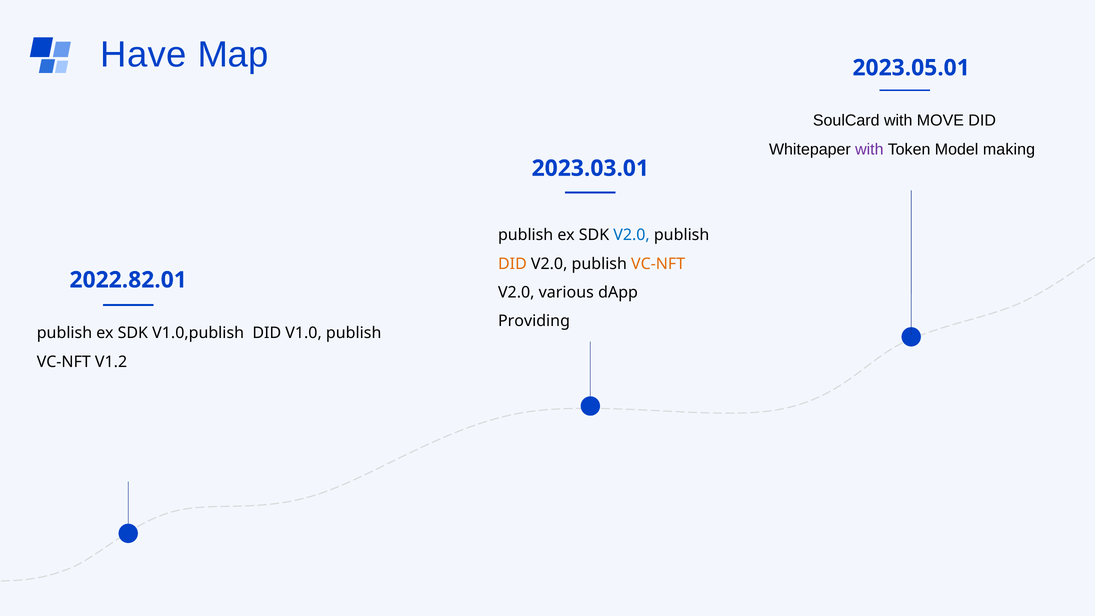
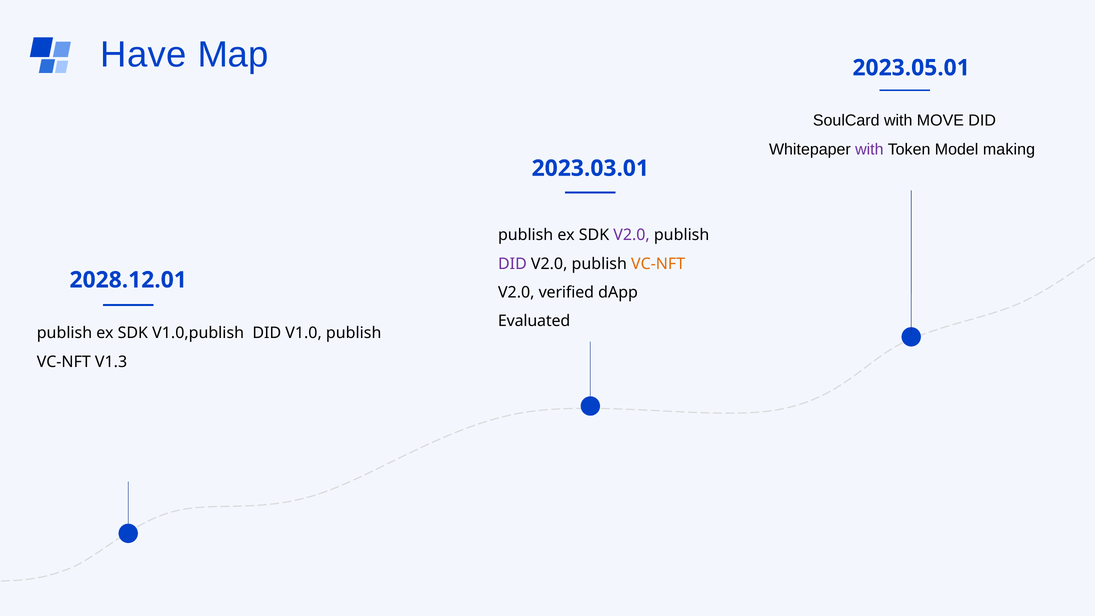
V2.0 at (632, 235) colour: blue -> purple
DID at (512, 264) colour: orange -> purple
2022.82.01: 2022.82.01 -> 2028.12.01
various: various -> verified
Providing: Providing -> Evaluated
V1.2: V1.2 -> V1.3
